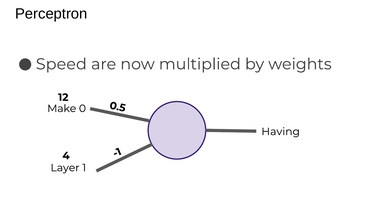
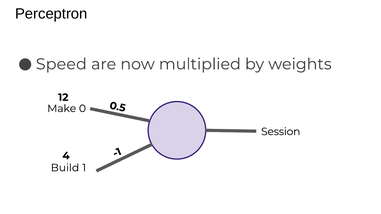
Having: Having -> Session
Layer: Layer -> Build
